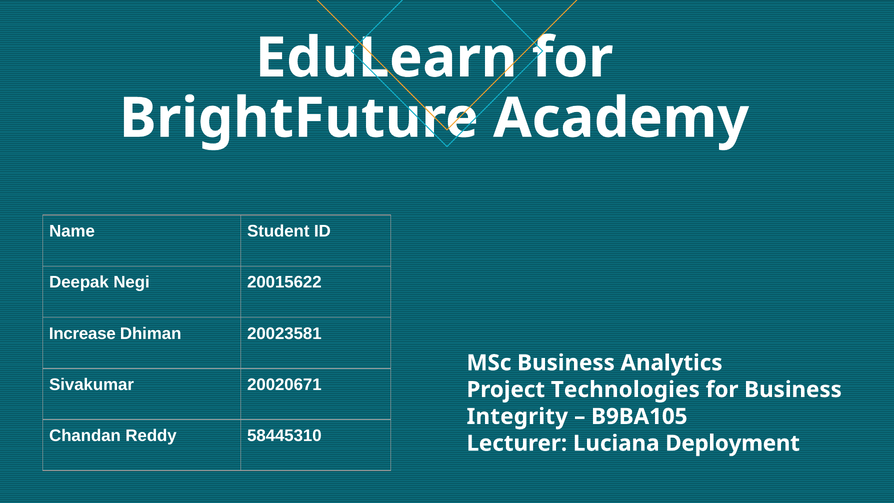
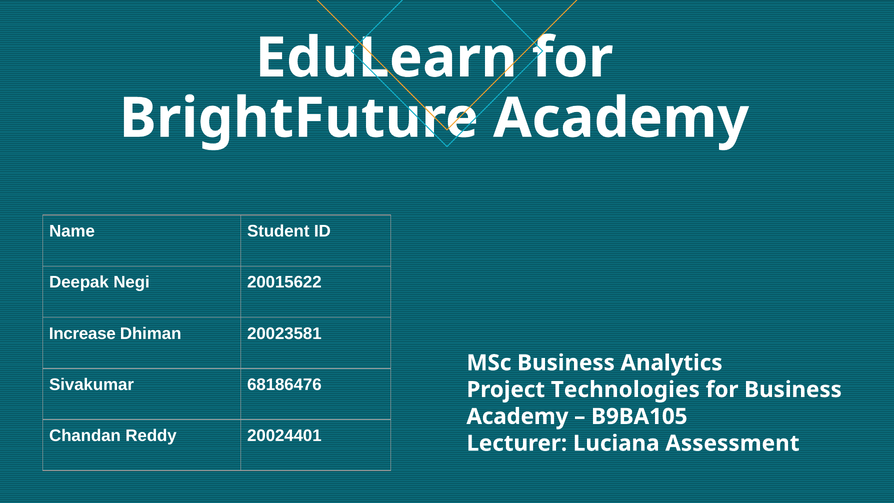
20020671: 20020671 -> 68186476
Integrity at (517, 416): Integrity -> Academy
58445310: 58445310 -> 20024401
Deployment: Deployment -> Assessment
